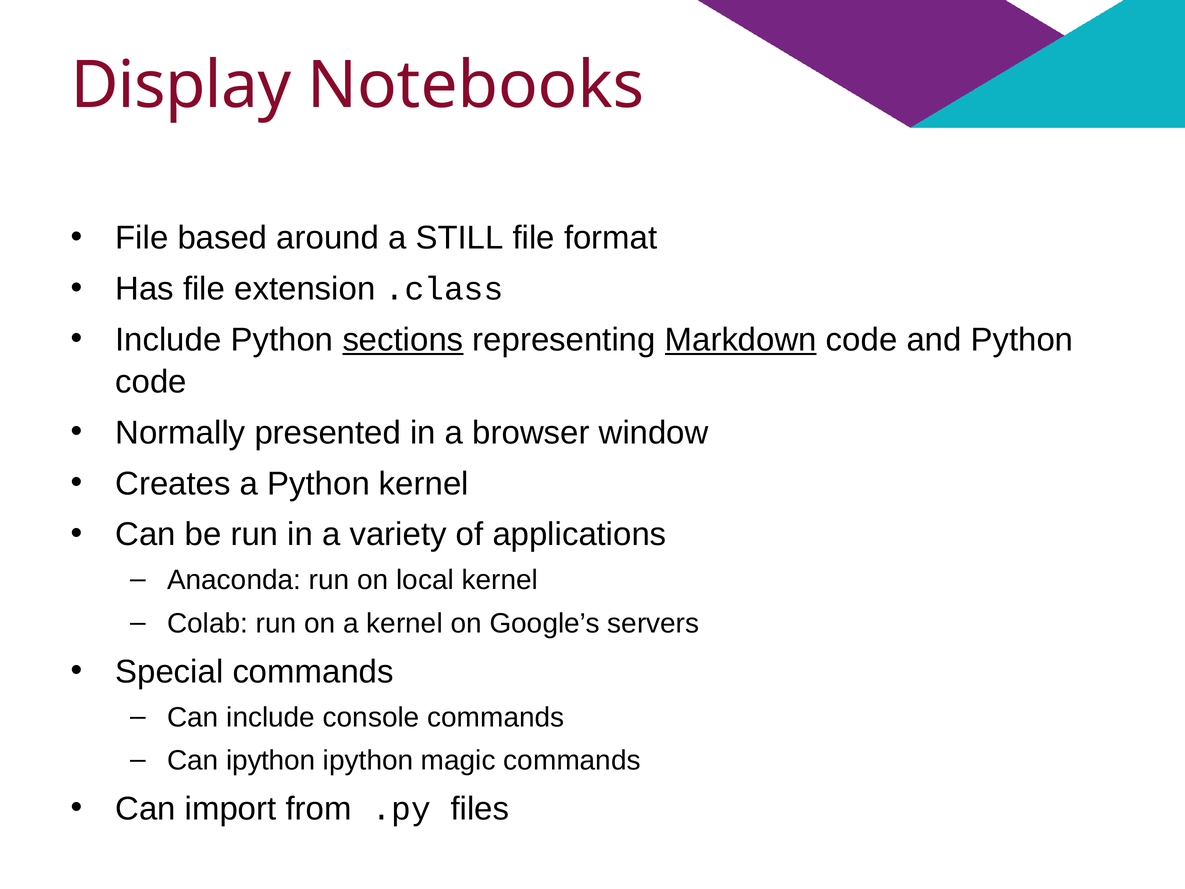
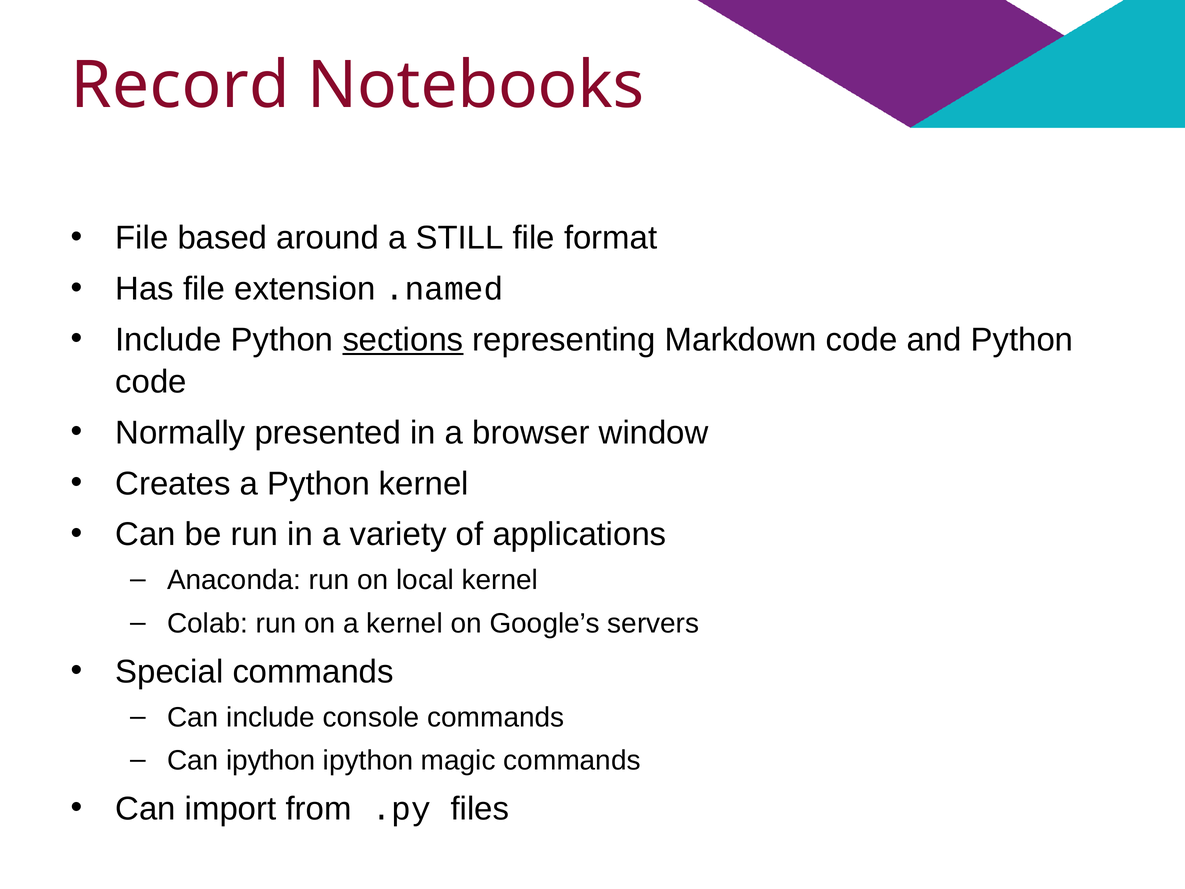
Display: Display -> Record
.class: .class -> .named
Markdown underline: present -> none
